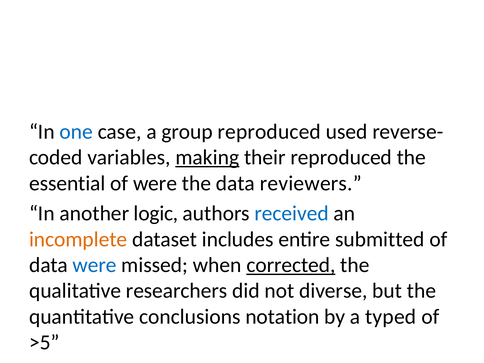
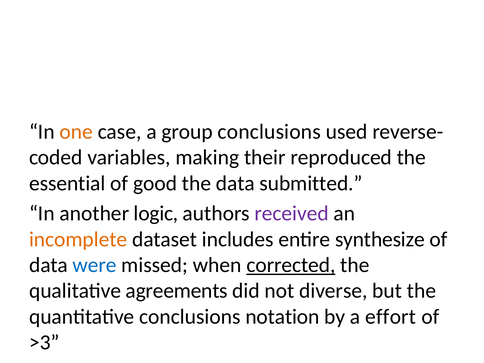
one colour: blue -> orange
group reproduced: reproduced -> conclusions
making underline: present -> none
of were: were -> good
reviewers: reviewers -> submitted
received colour: blue -> purple
submitted: submitted -> synthesize
researchers: researchers -> agreements
typed: typed -> effort
>5: >5 -> >3
